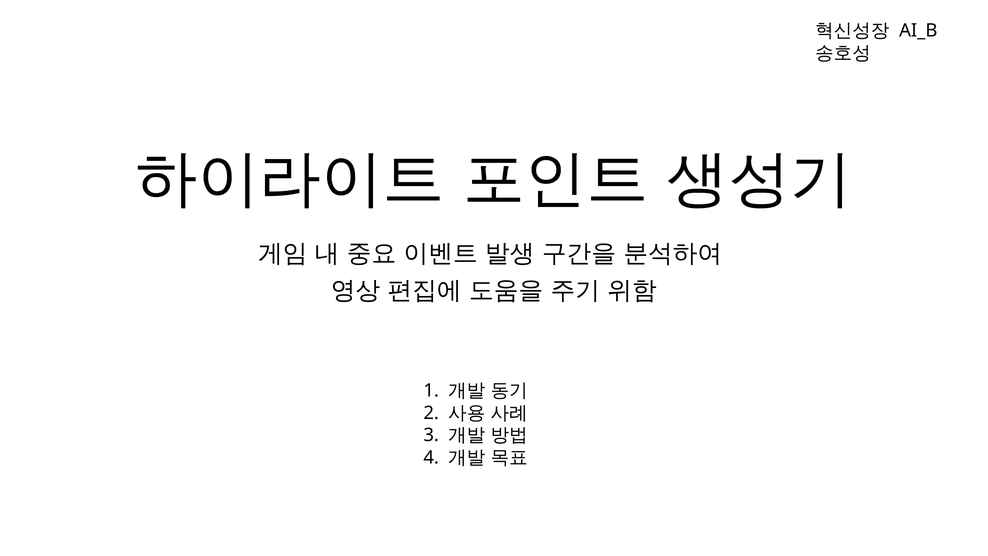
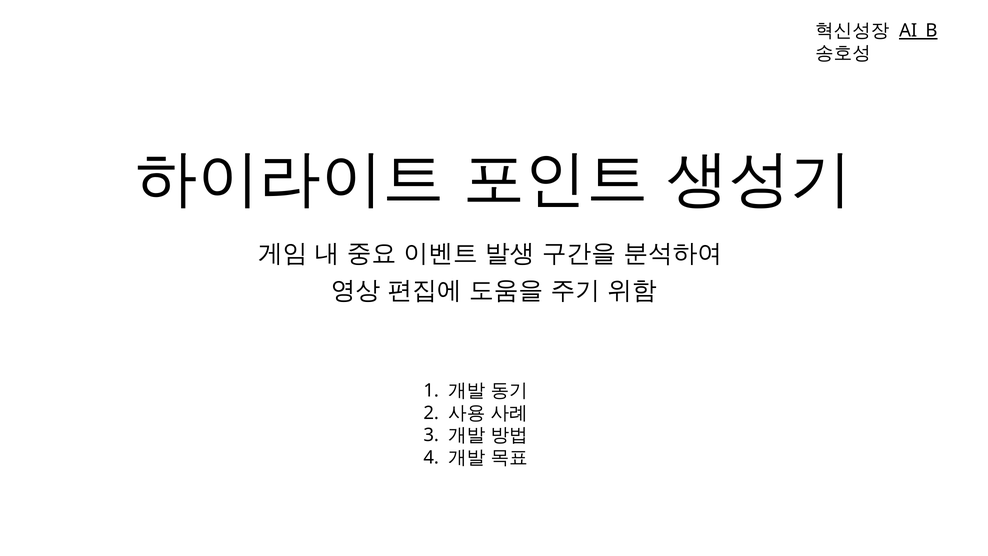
AI_B underline: none -> present
